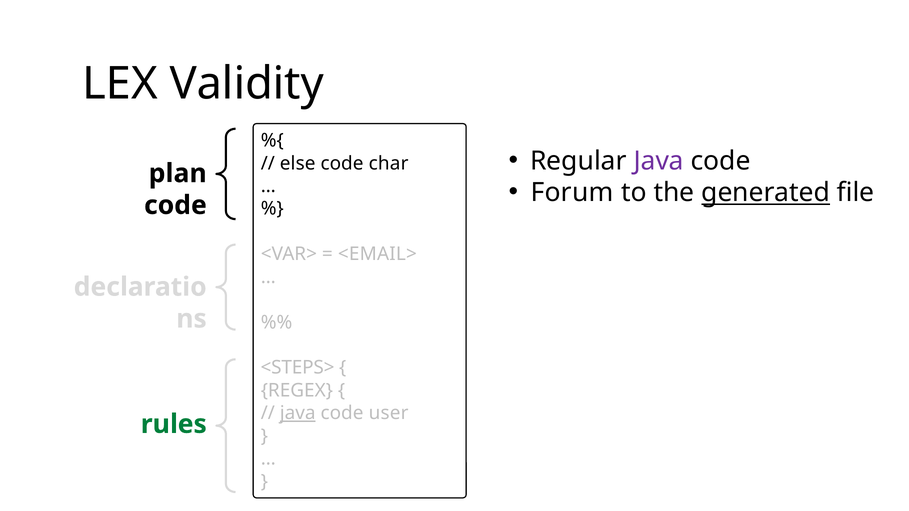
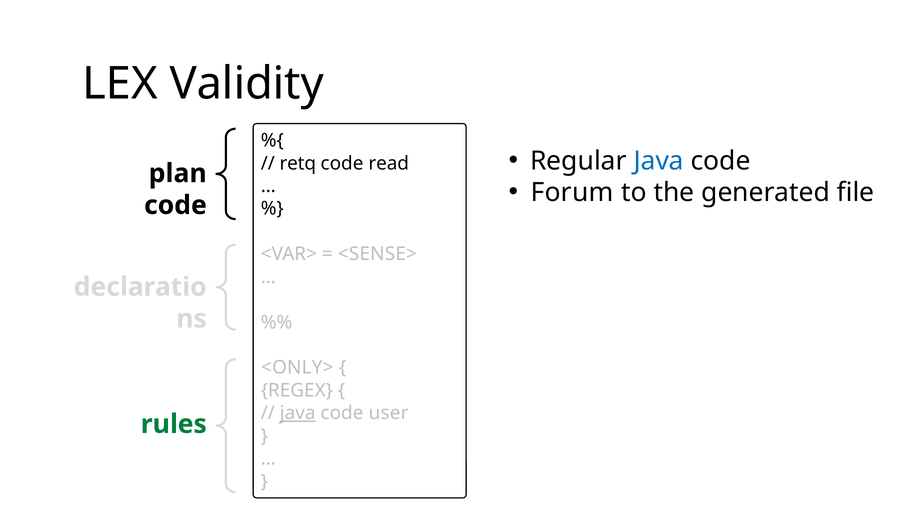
Java at (659, 161) colour: purple -> blue
else: else -> retq
char: char -> read
generated underline: present -> none
<EMAIL>: <EMAIL> -> <SENSE>
<STEPS>: <STEPS> -> <ONLY>
